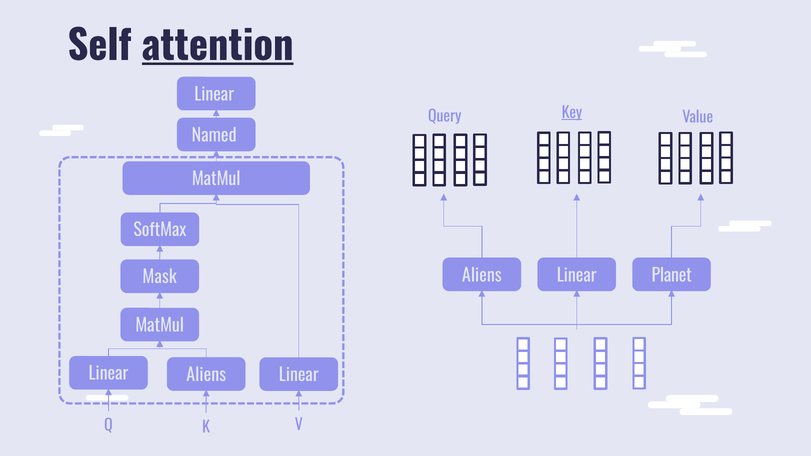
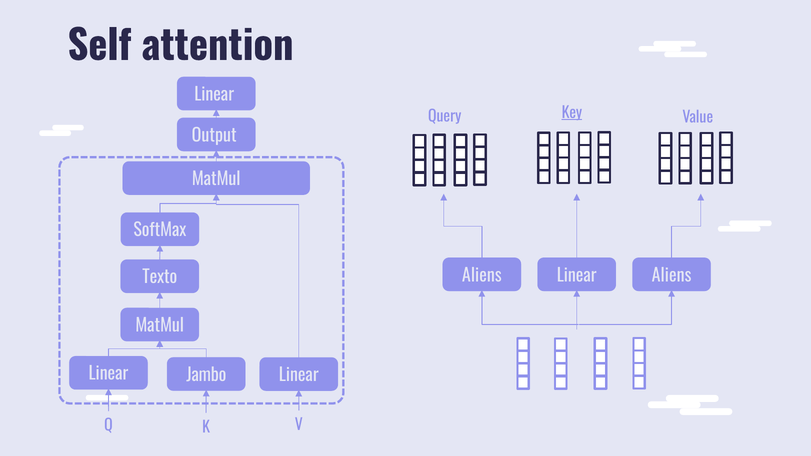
attention underline: present -> none
Named: Named -> Output
Linear Planet: Planet -> Aliens
Mask: Mask -> Texto
Linear Aliens: Aliens -> Jambo
